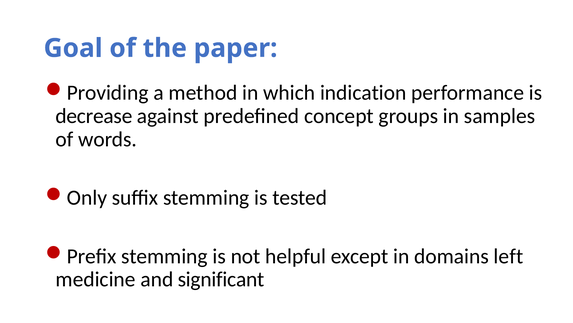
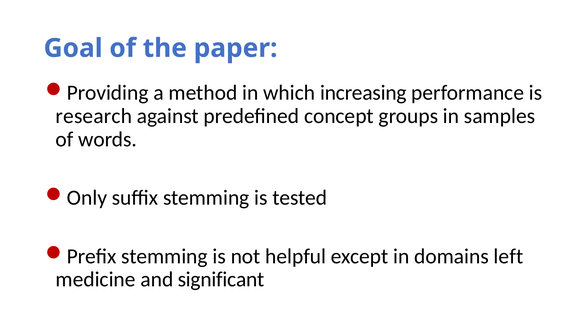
indication: indication -> increasing
decrease: decrease -> research
